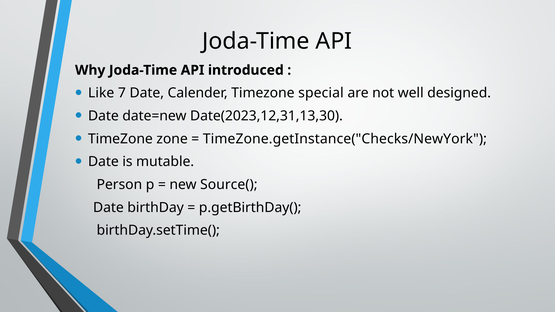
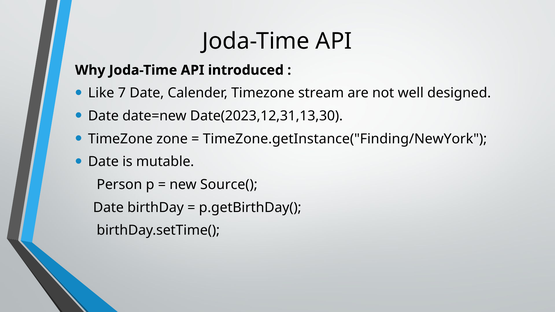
special: special -> stream
TimeZone.getInstance("Checks/NewYork: TimeZone.getInstance("Checks/NewYork -> TimeZone.getInstance("Finding/NewYork
